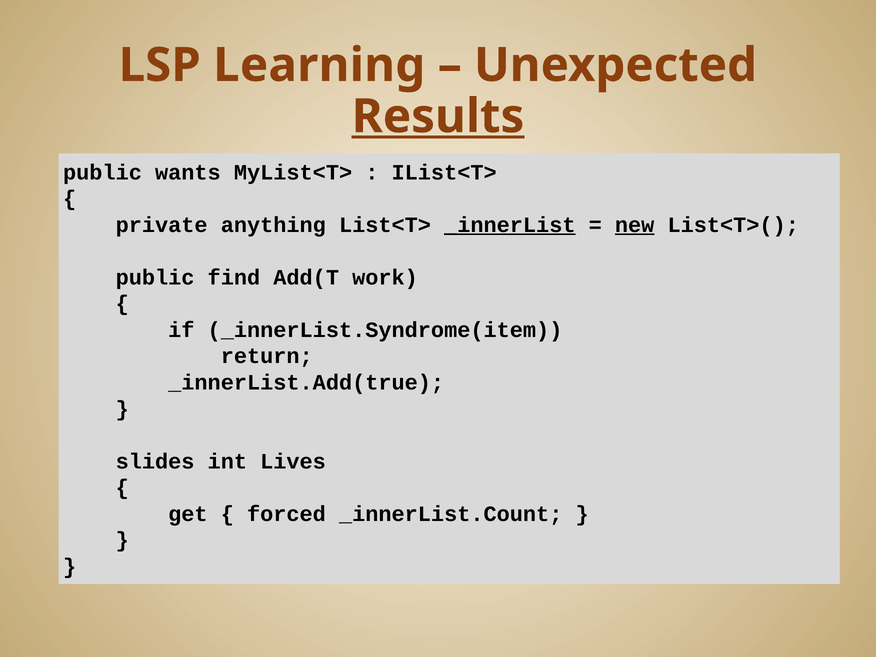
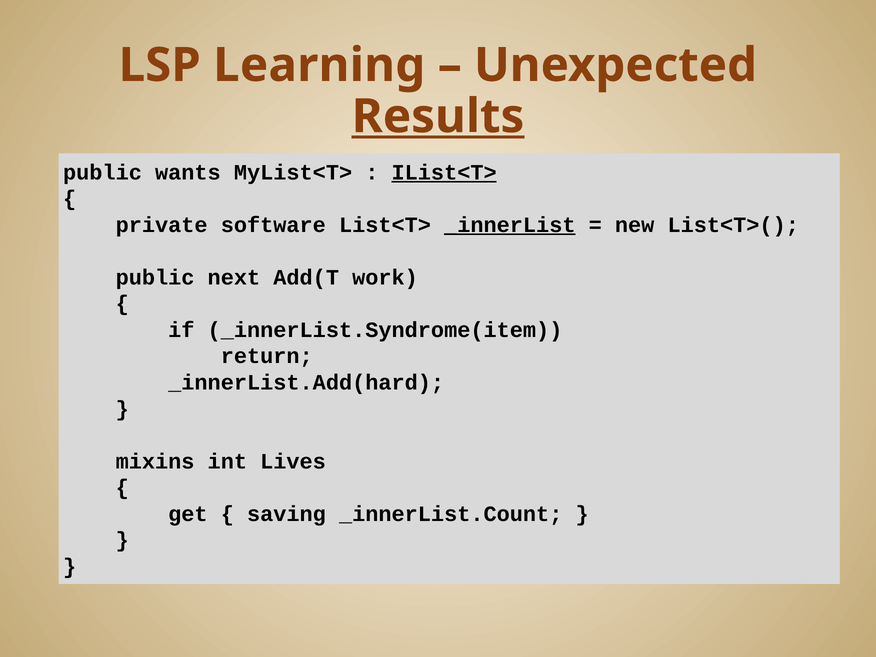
IList<T> underline: none -> present
anything: anything -> software
new underline: present -> none
find: find -> next
_innerList.Add(true: _innerList.Add(true -> _innerList.Add(hard
slides: slides -> mixins
forced: forced -> saving
